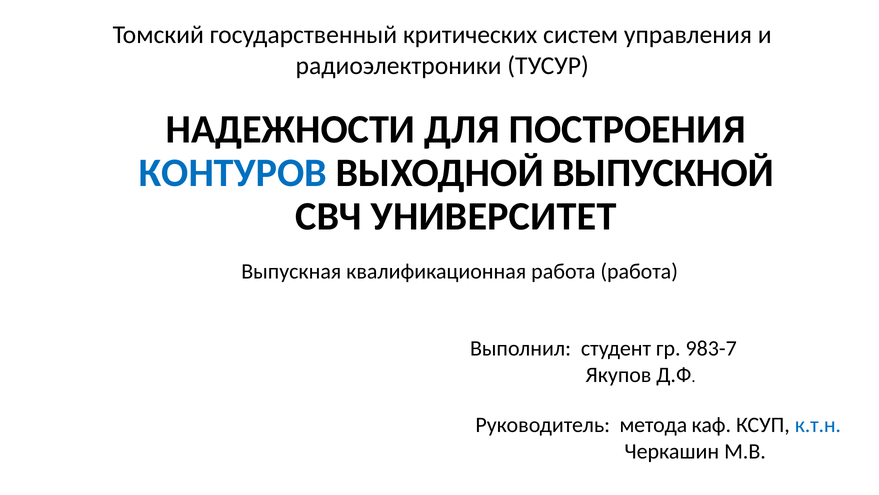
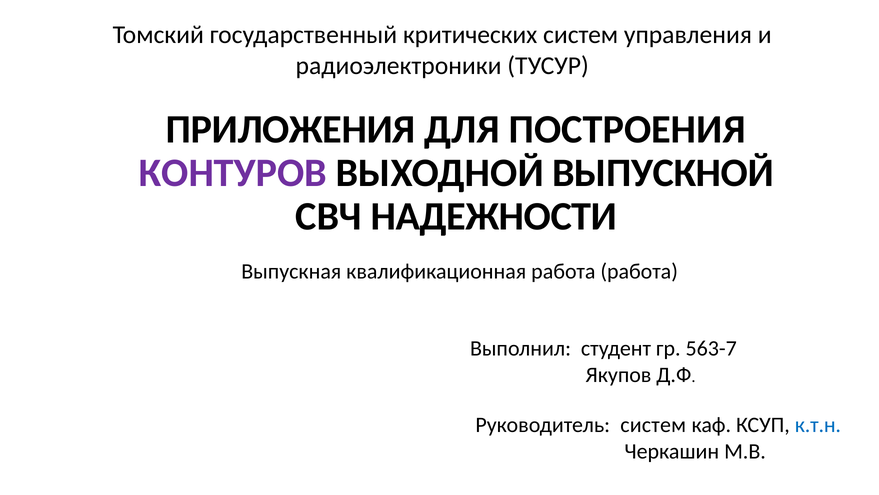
НАДЕЖНОСТИ: НАДЕЖНОСТИ -> ПРИЛОЖЕНИЯ
КОНТУРОВ colour: blue -> purple
УНИВЕРСИТЕТ: УНИВЕРСИТЕТ -> НАДЕЖНОСТИ
983-7: 983-7 -> 563-7
Руководитель метода: метода -> систем
